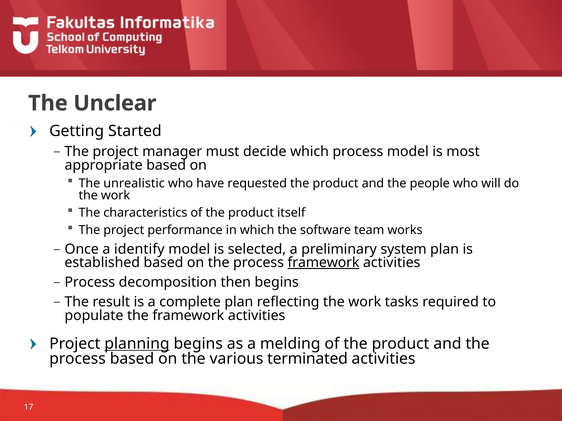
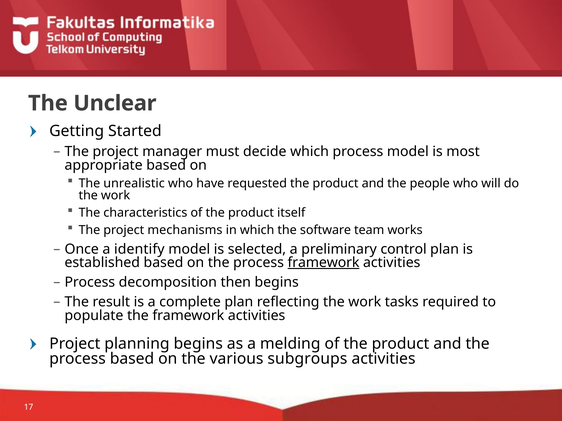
performance: performance -> mechanisms
system: system -> control
planning underline: present -> none
terminated: terminated -> subgroups
